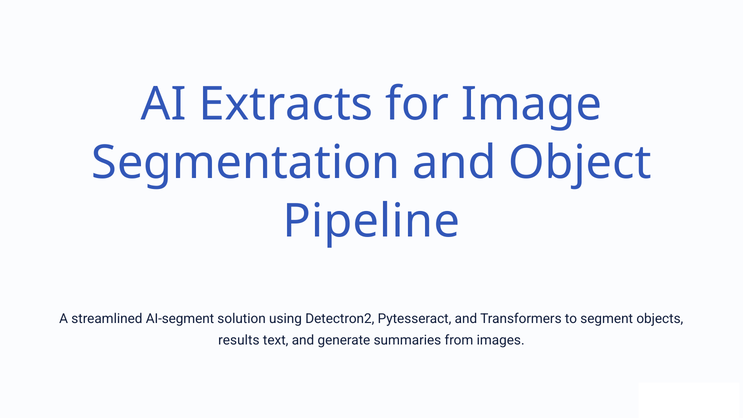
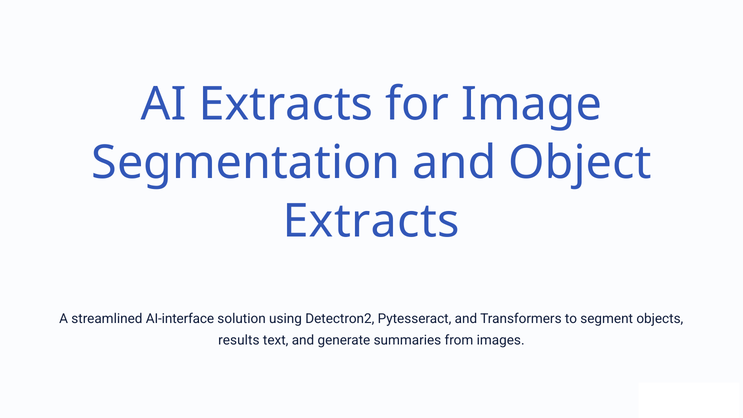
Pipeline at (371, 221): Pipeline -> Extracts
AI-segment: AI-segment -> AI-interface
